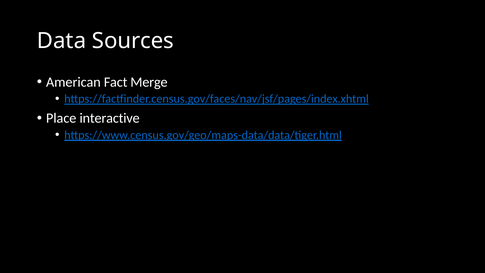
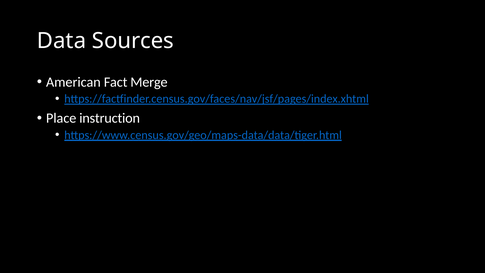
interactive: interactive -> instruction
